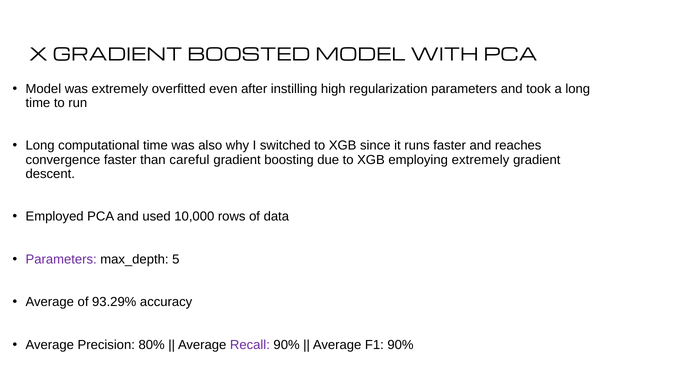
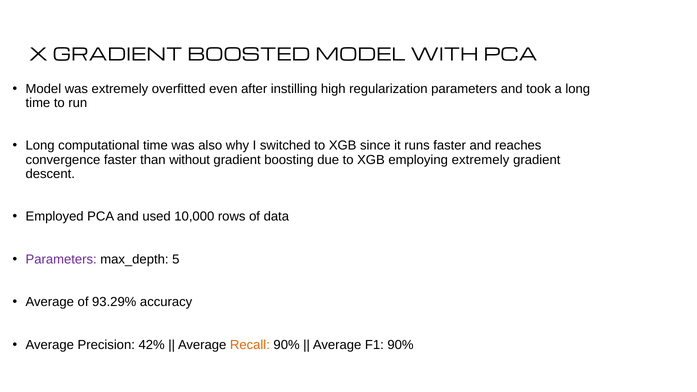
careful: careful -> without
80%: 80% -> 42%
Recall colour: purple -> orange
